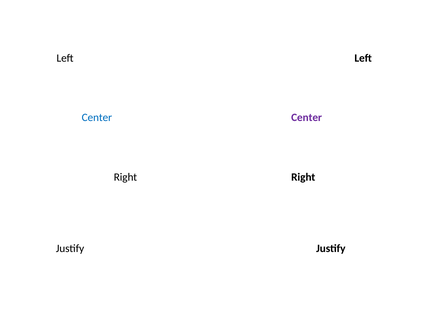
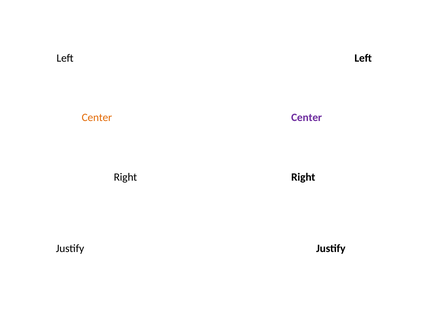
Center at (97, 118) colour: blue -> orange
